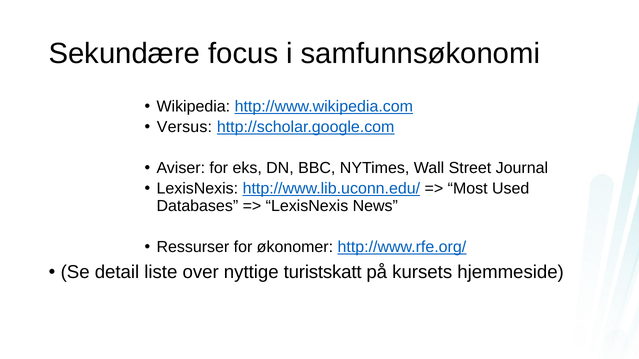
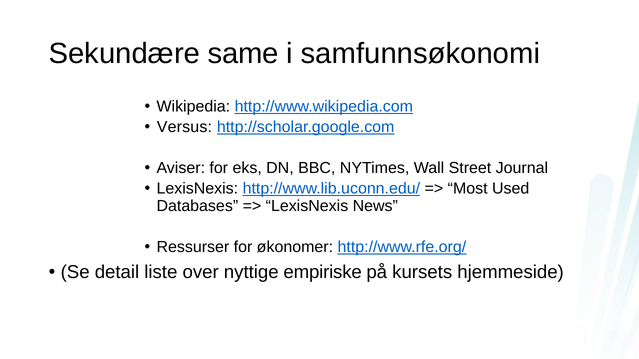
focus: focus -> same
turistskatt: turistskatt -> empiriske
